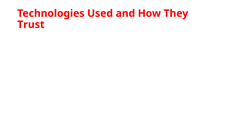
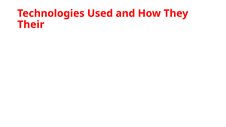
Trust: Trust -> Their
